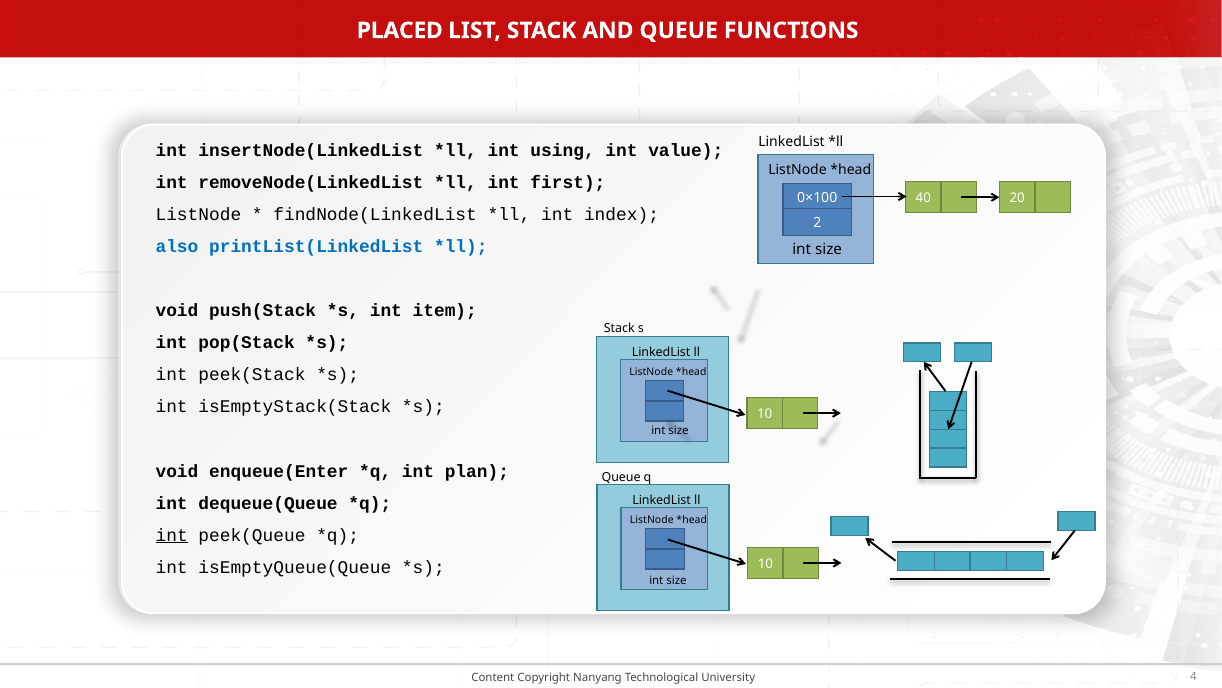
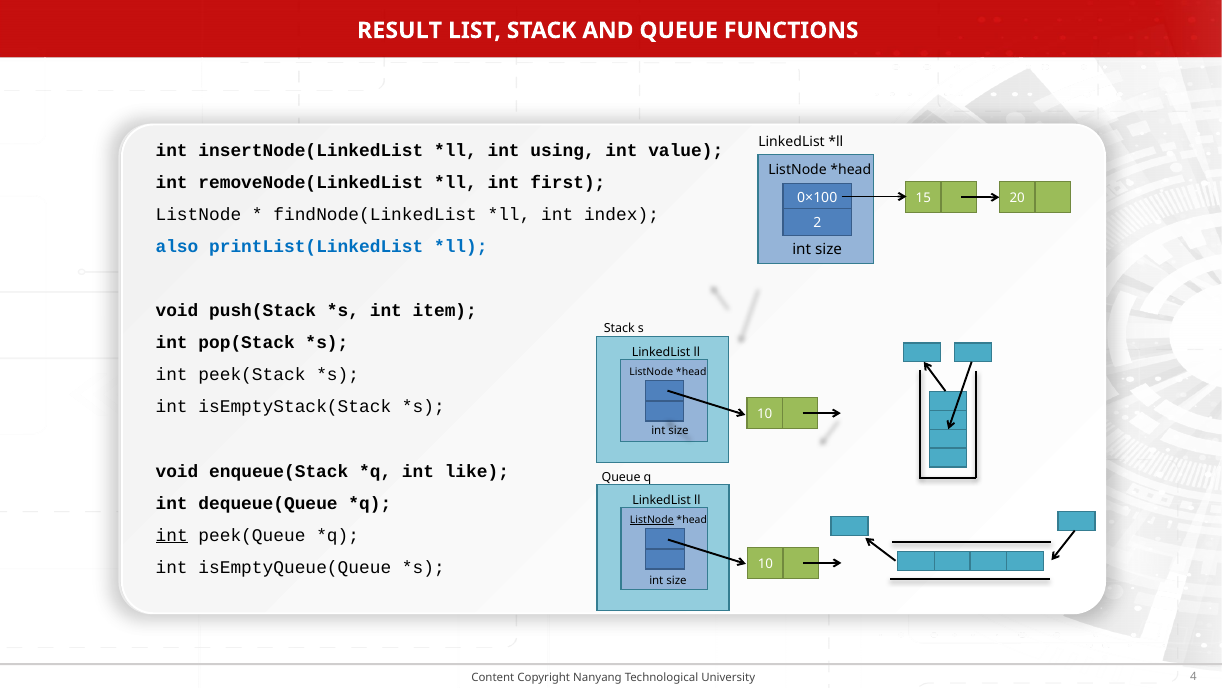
PLACED: PLACED -> RESULT
40: 40 -> 15
enqueue(Enter: enqueue(Enter -> enqueue(Stack
plan: plan -> like
ListNode at (652, 520) underline: none -> present
